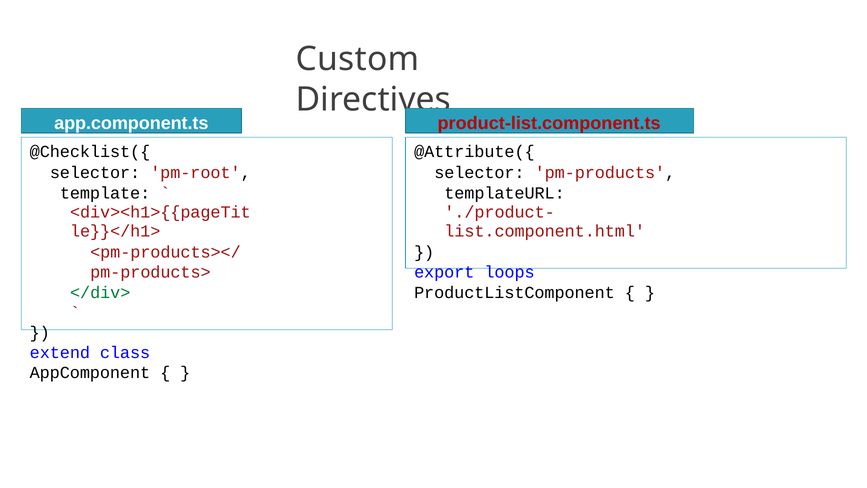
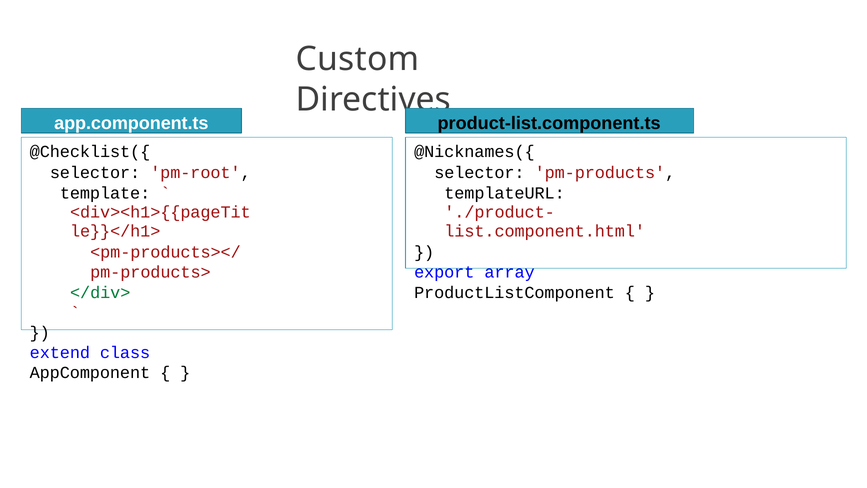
product-list.component.ts colour: red -> black
@Attribute({: @Attribute({ -> @Nicknames({
loops: loops -> array
